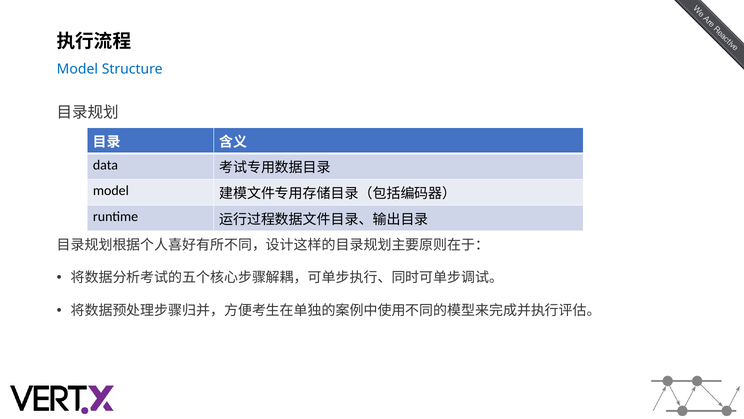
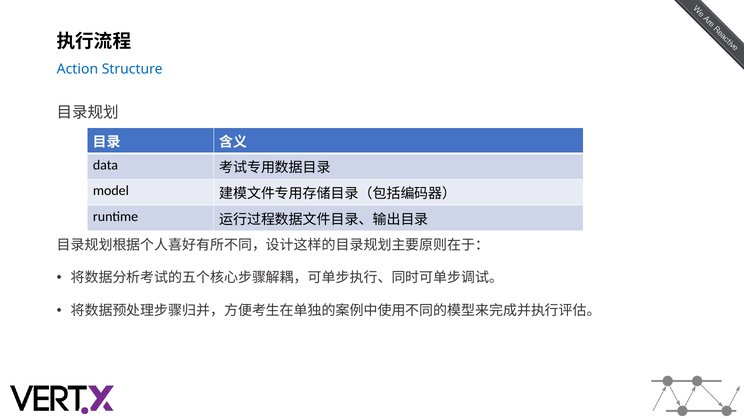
Model at (77, 69): Model -> Action
